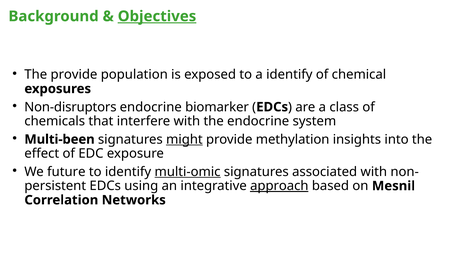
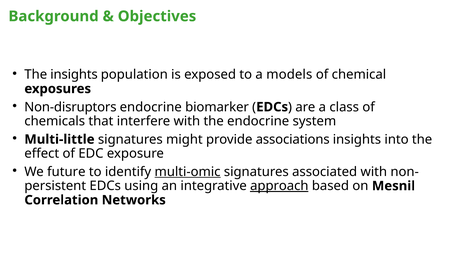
Objectives underline: present -> none
The provide: provide -> insights
a identify: identify -> models
Multi-been: Multi-been -> Multi-little
might underline: present -> none
methylation: methylation -> associations
